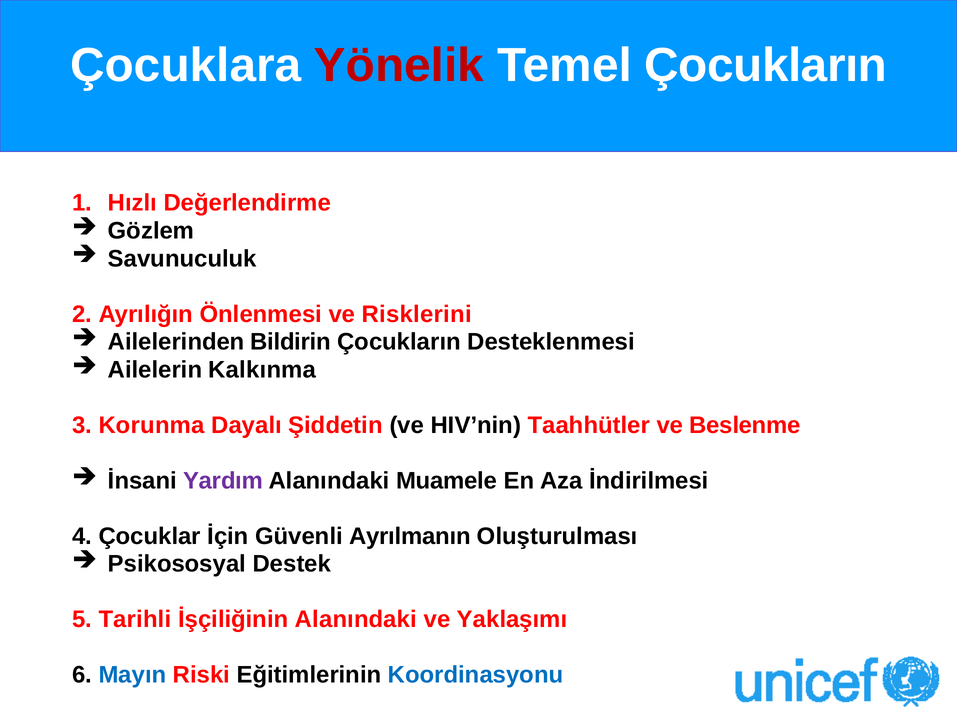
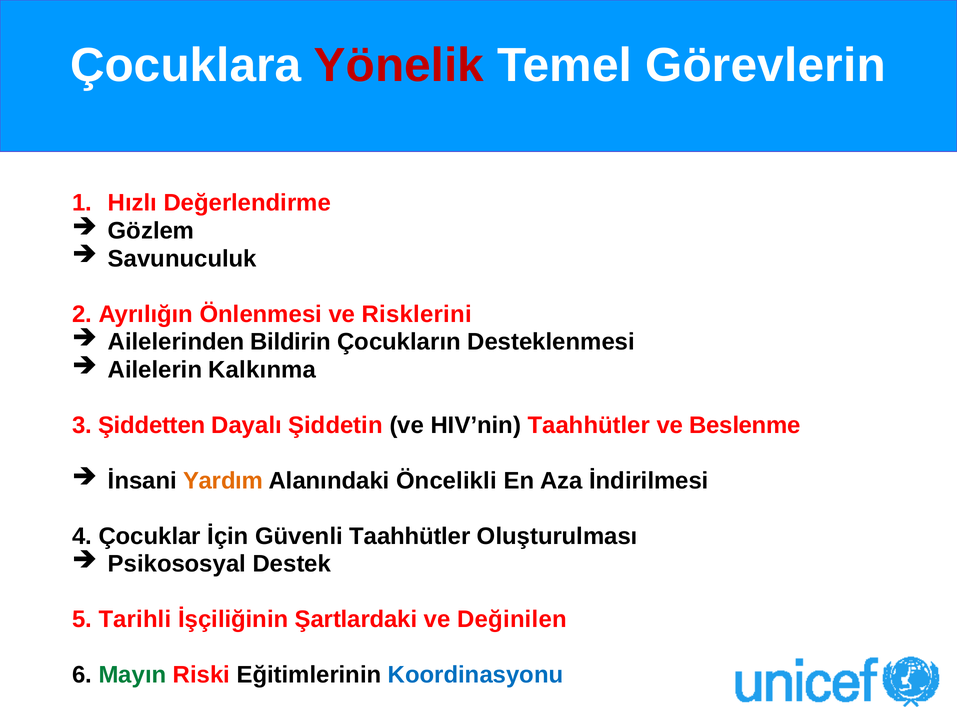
Temel Çocukların: Çocukların -> Görevlerin
Korunma: Korunma -> Şiddetten
Yardım colour: purple -> orange
Muamele: Muamele -> Öncelikli
Güvenli Ayrılmanın: Ayrılmanın -> Taahhütler
İşçiliğinin Alanındaki: Alanındaki -> Şartlardaki
Yaklaşımı: Yaklaşımı -> Değinilen
Mayın colour: blue -> green
